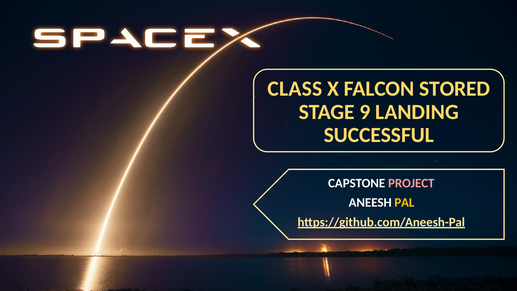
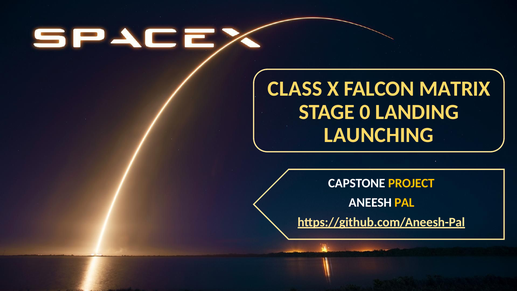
STORED: STORED -> MATRIX
9: 9 -> 0
SUCCESSFUL: SUCCESSFUL -> LAUNCHING
PROJECT colour: pink -> yellow
